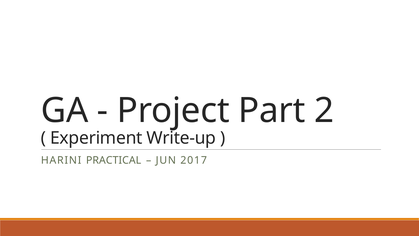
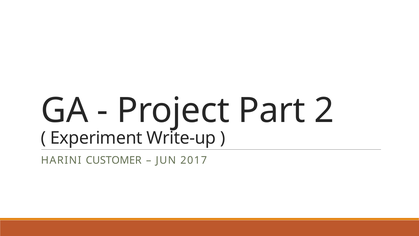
PRACTICAL: PRACTICAL -> CUSTOMER
